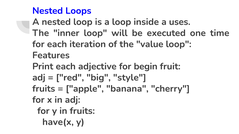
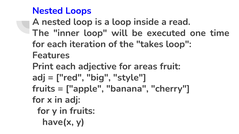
uses: uses -> read
value: value -> takes
begin: begin -> areas
